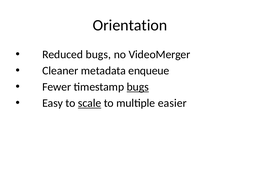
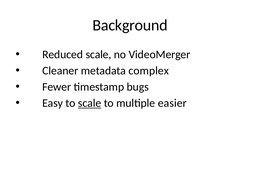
Orientation: Orientation -> Background
bugs at (98, 55): bugs -> scale
enqueue: enqueue -> complex
bugs at (138, 87) underline: present -> none
